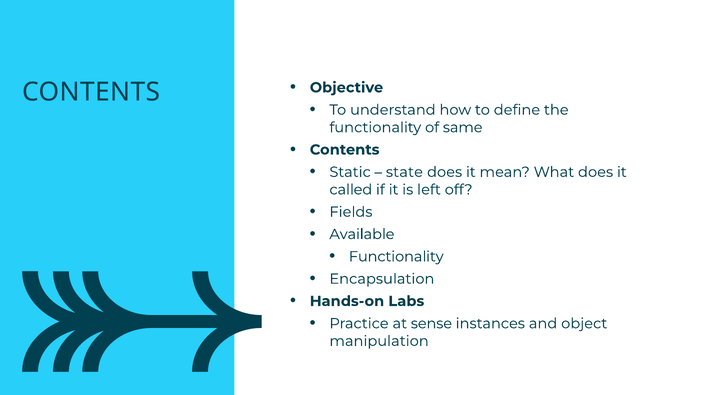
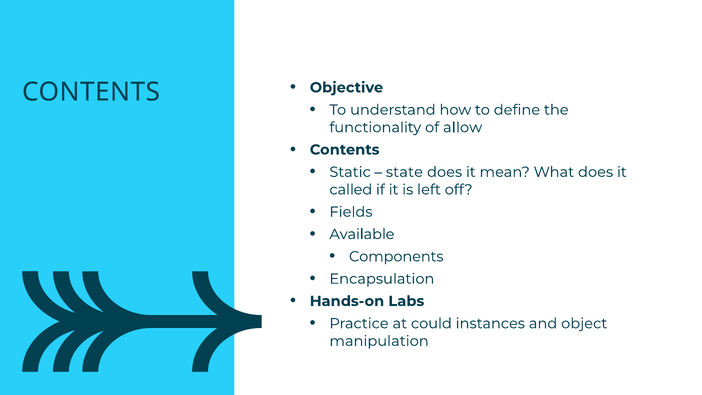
same: same -> allow
Functionality at (396, 256): Functionality -> Components
sense: sense -> could
